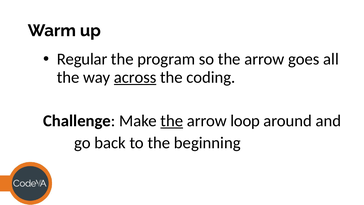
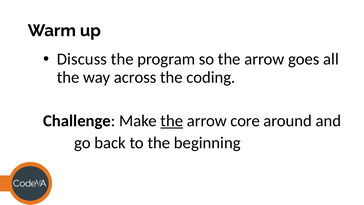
Regular: Regular -> Discuss
across underline: present -> none
loop: loop -> core
